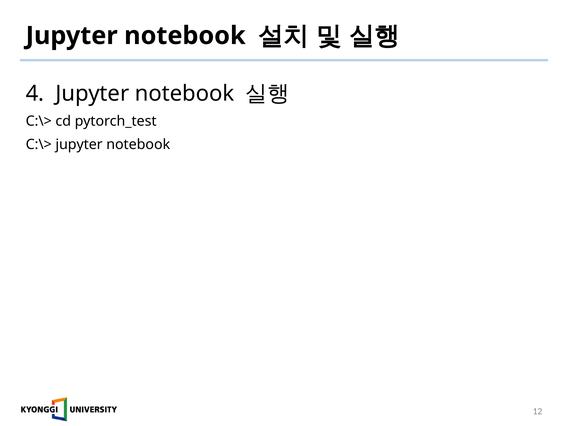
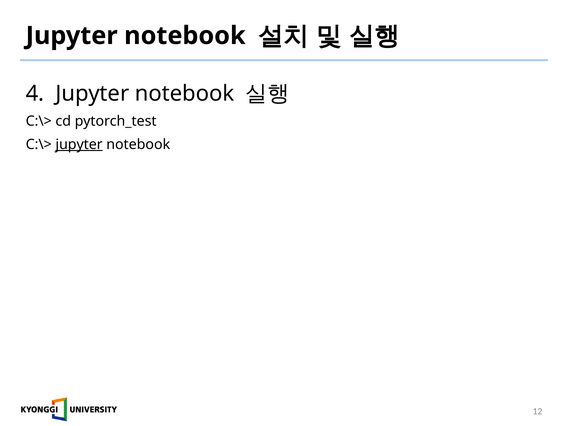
jupyter at (79, 144) underline: none -> present
